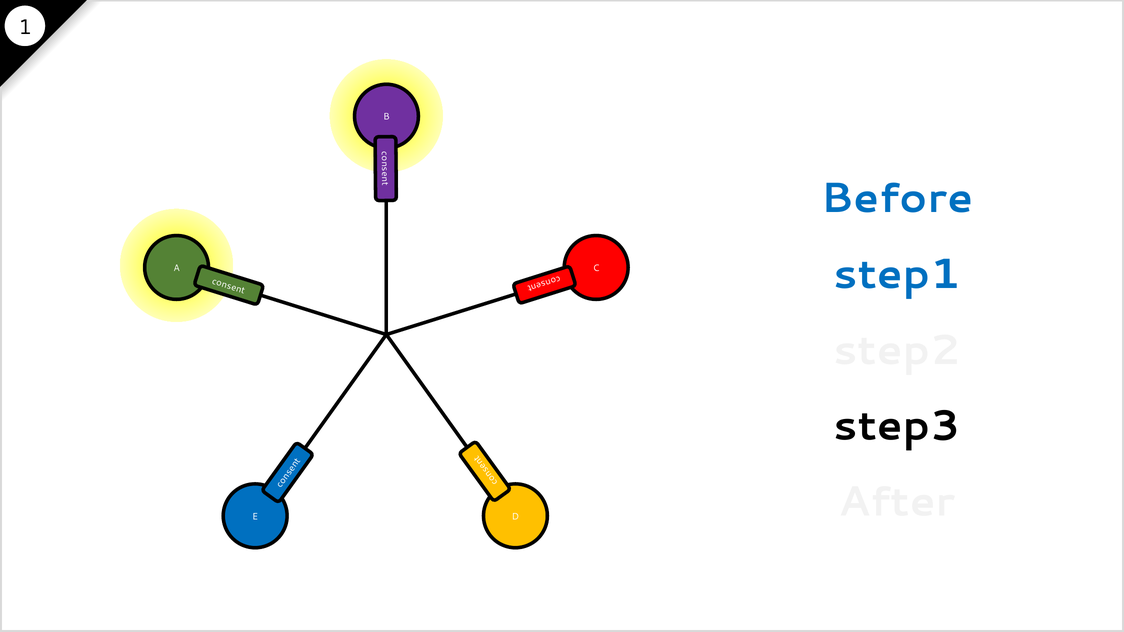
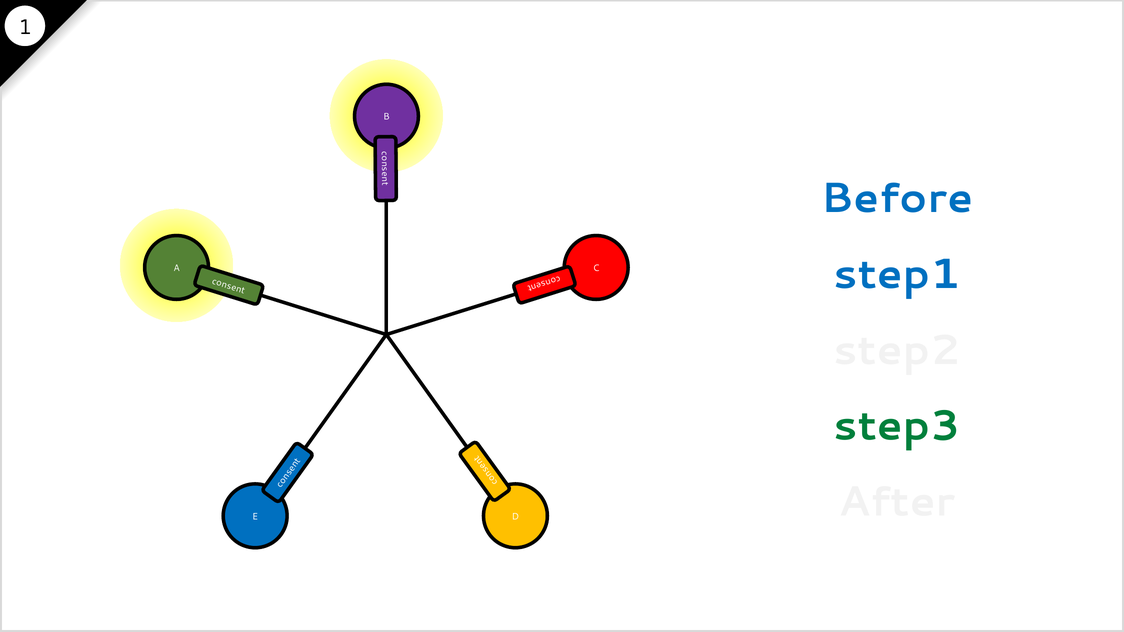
step3 colour: black -> green
